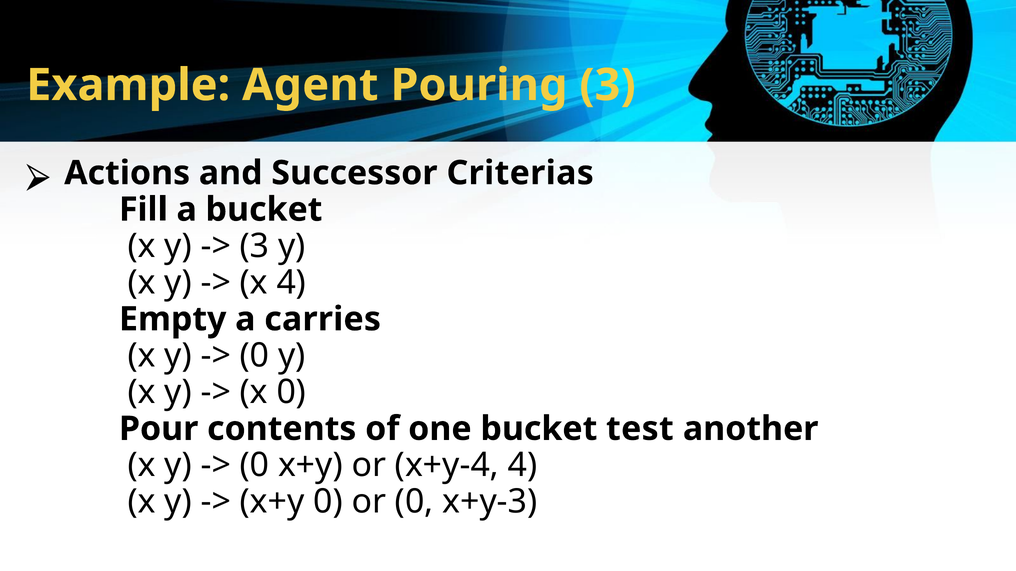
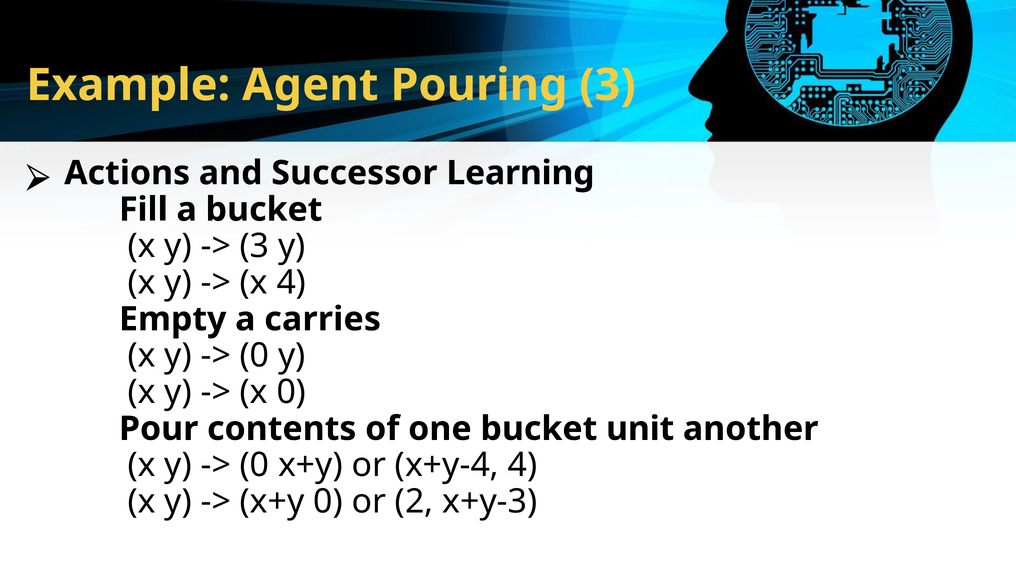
Criterias: Criterias -> Learning
test: test -> unit
or 0: 0 -> 2
